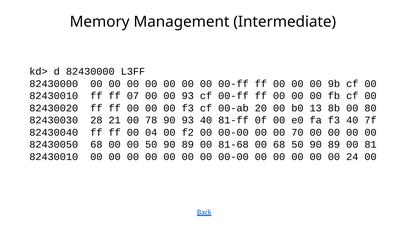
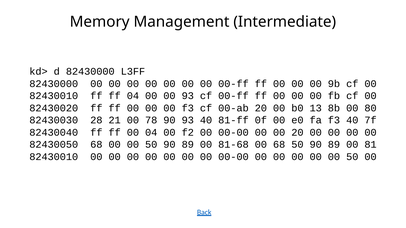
ff 07: 07 -> 04
00 70: 70 -> 20
00 00 00 24: 24 -> 50
